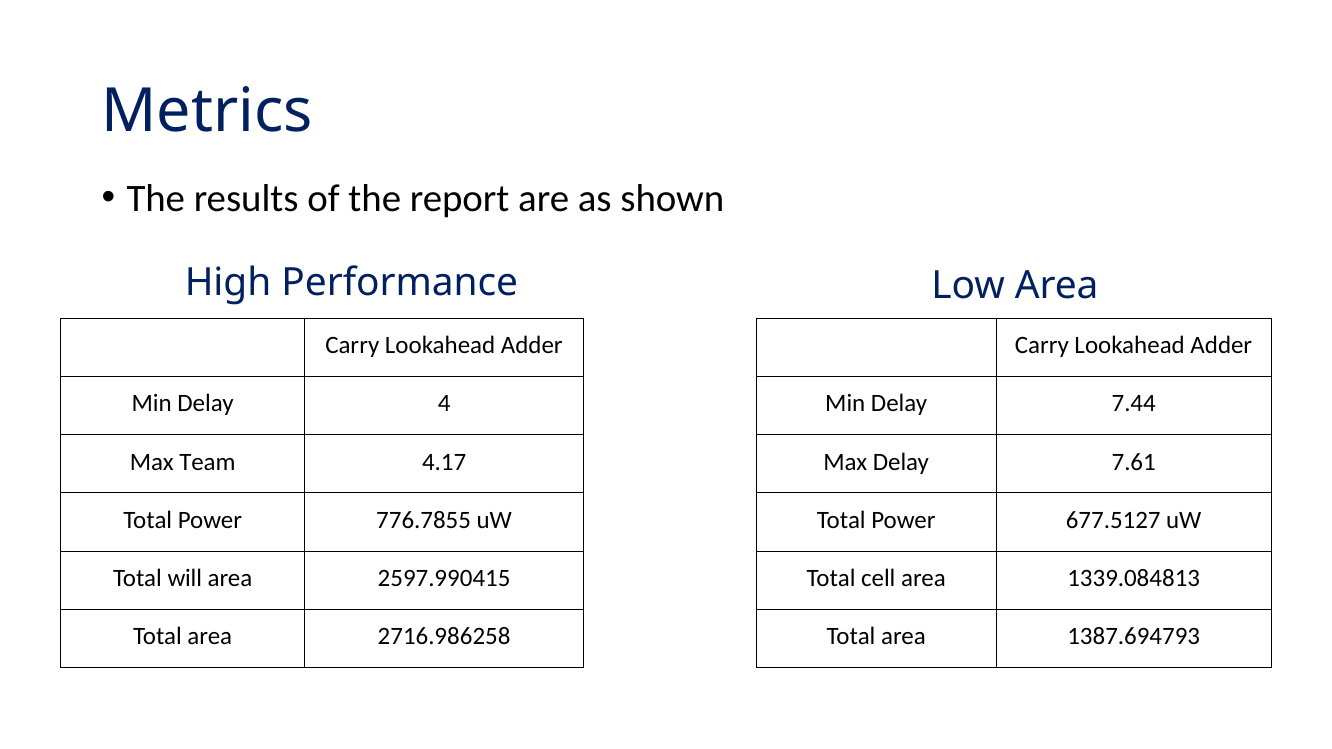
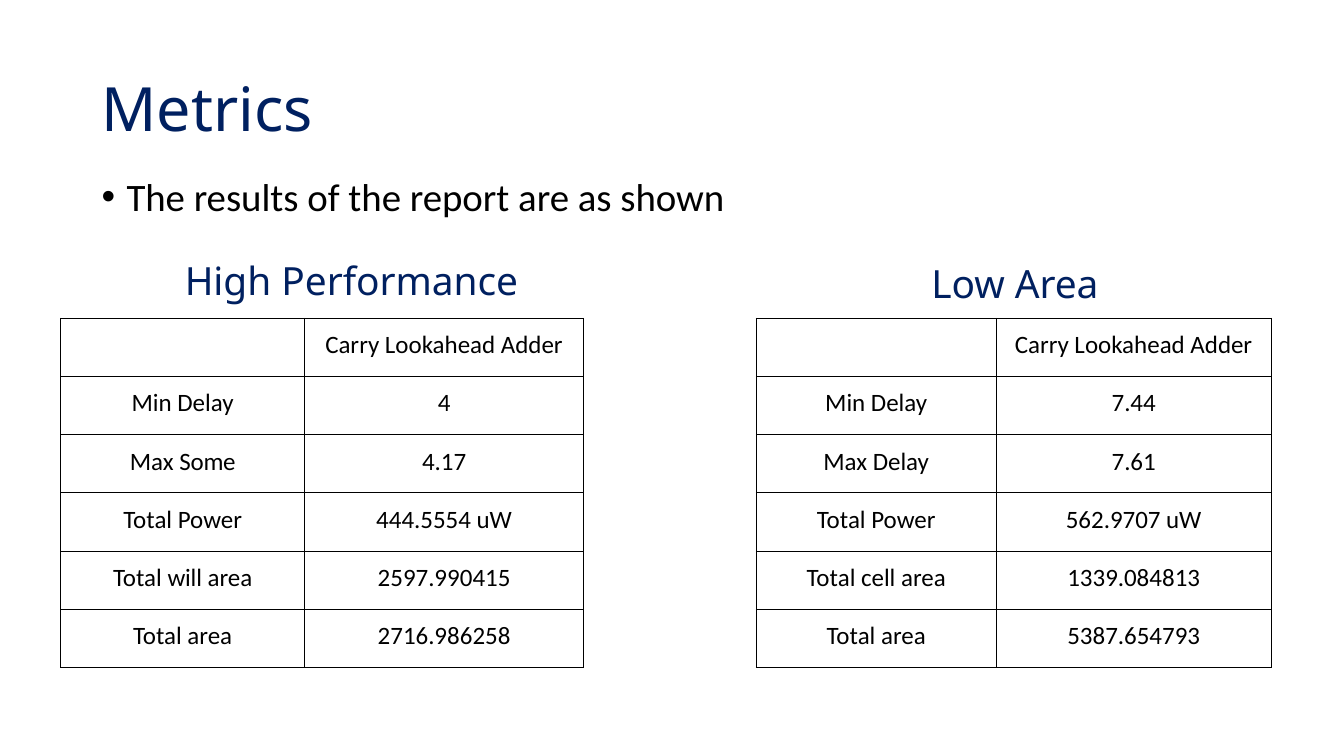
Team: Team -> Some
776.7855: 776.7855 -> 444.5554
677.5127: 677.5127 -> 562.9707
1387.694793: 1387.694793 -> 5387.654793
